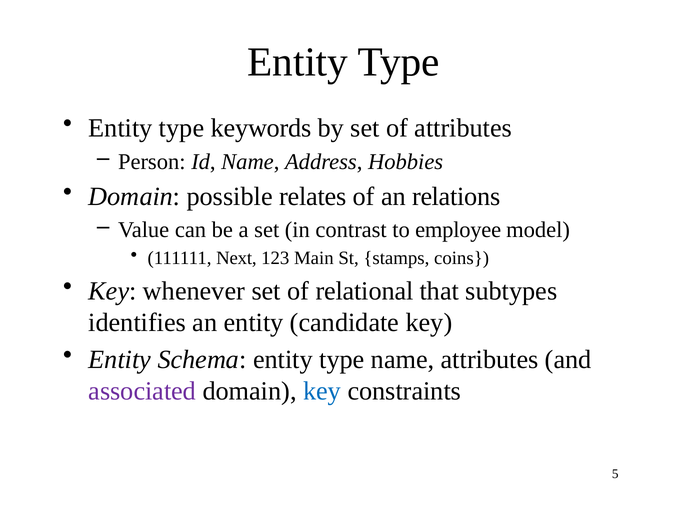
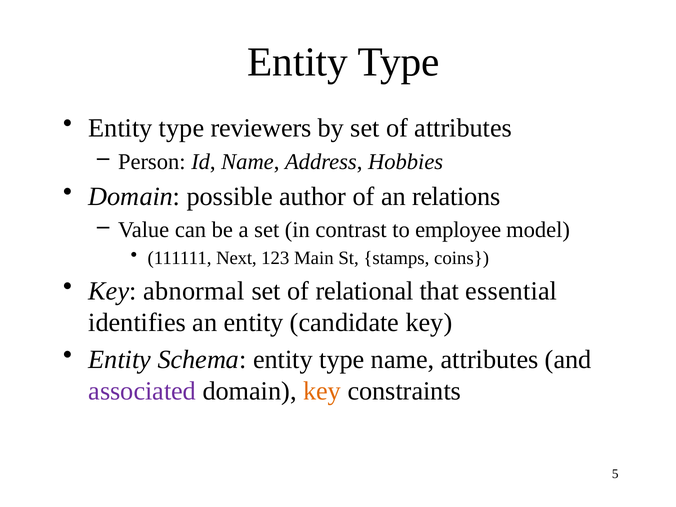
keywords: keywords -> reviewers
relates: relates -> author
whenever: whenever -> abnormal
subtypes: subtypes -> essential
key at (322, 391) colour: blue -> orange
